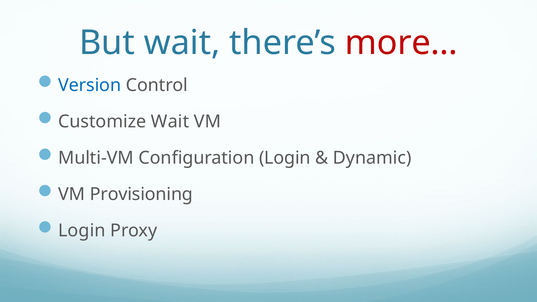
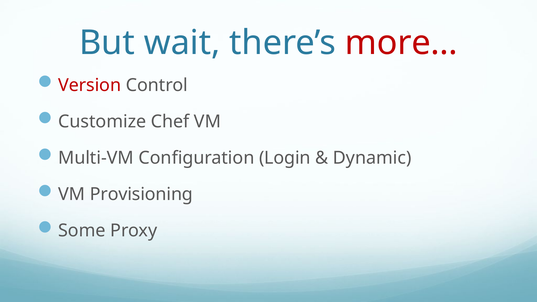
Version colour: blue -> red
Customize Wait: Wait -> Chef
Login at (82, 231): Login -> Some
